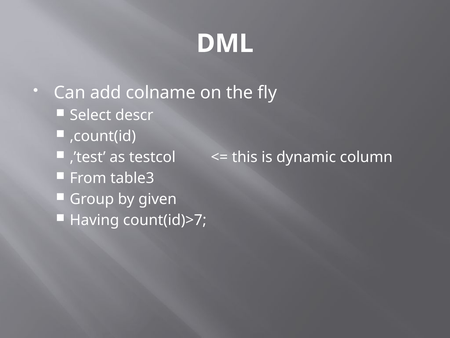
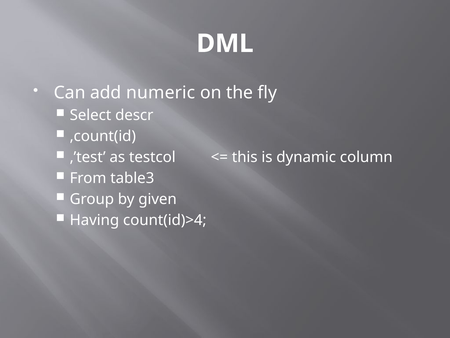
colname: colname -> numeric
count(id)>7: count(id)>7 -> count(id)>4
